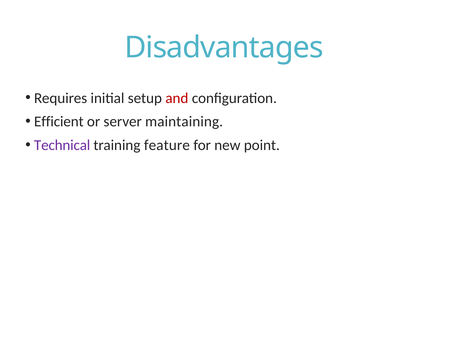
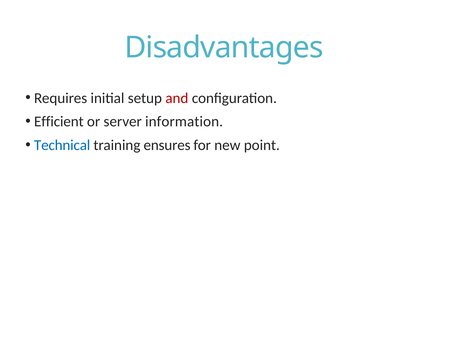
maintaining: maintaining -> information
Technical colour: purple -> blue
feature: feature -> ensures
